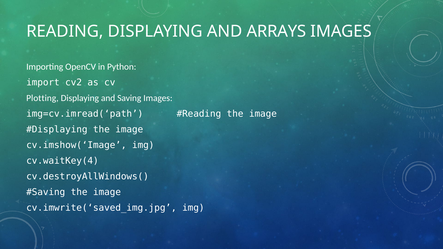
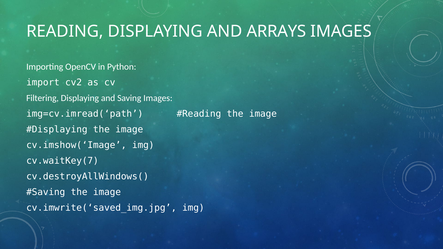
Plotting: Plotting -> Filtering
cv.waitKey(4: cv.waitKey(4 -> cv.waitKey(7
